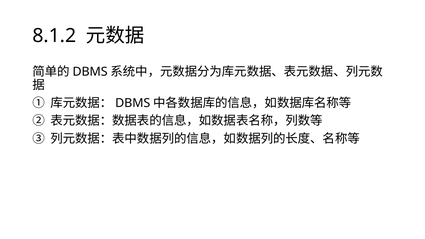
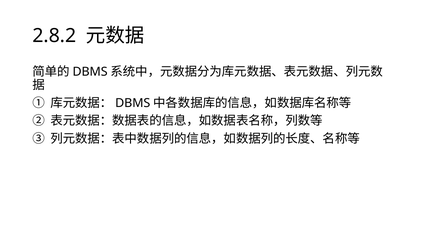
8.1.2: 8.1.2 -> 2.8.2
